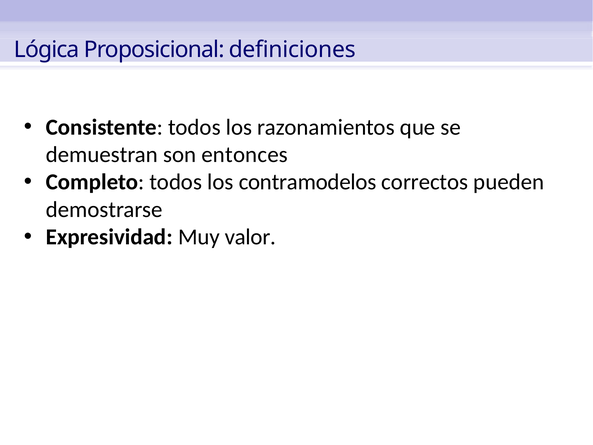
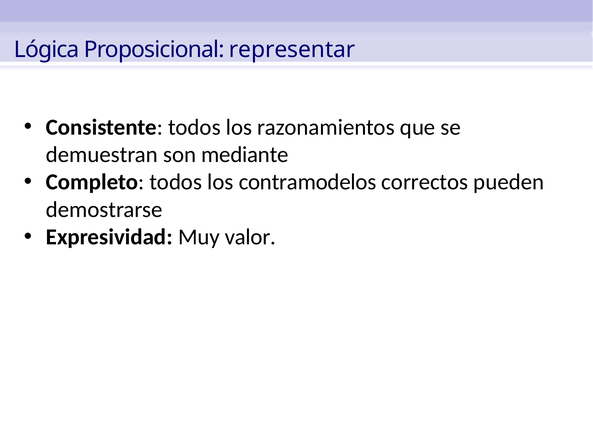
definiciones: definiciones -> representar
entonces: entonces -> mediante
